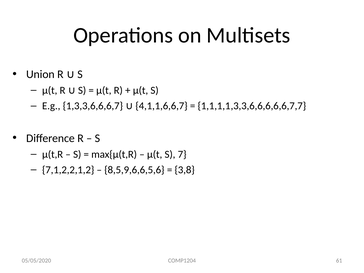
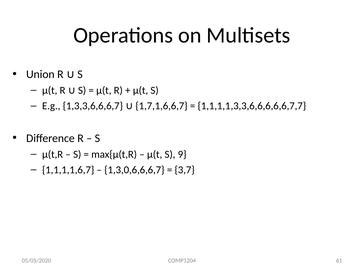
4,1,1,6,6,7: 4,1,1,6,6,7 -> 1,7,1,6,6,7
7: 7 -> 9
7,1,2,2,1,2: 7,1,2,2,1,2 -> 1,1,1,1,6,7
8,5,9,6,6,5,6: 8,5,9,6,6,5,6 -> 1,3,0,6,6,6,7
3,8: 3,8 -> 3,7
